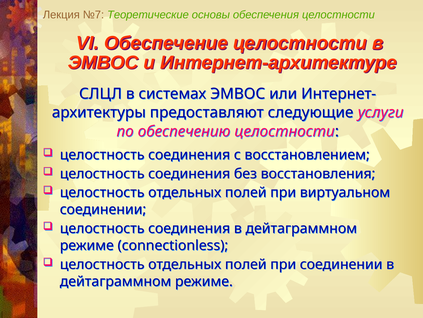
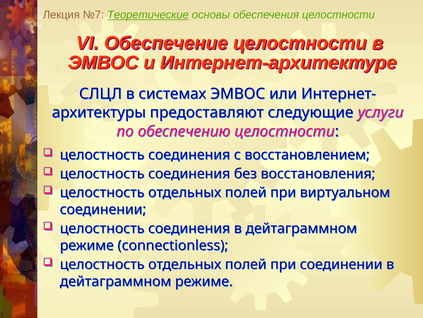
Теоретические underline: none -> present
